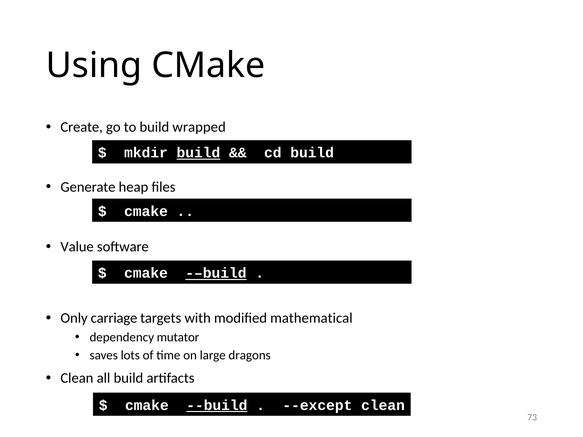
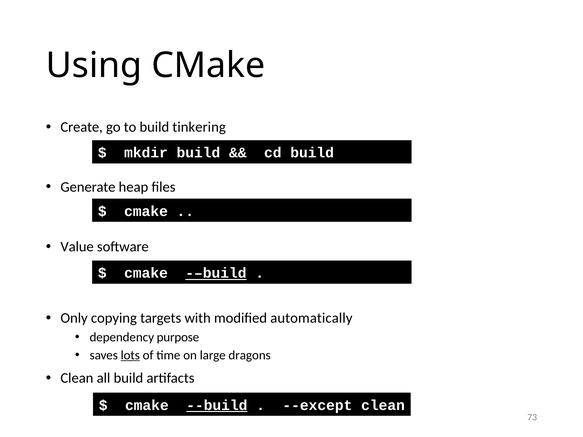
wrapped: wrapped -> tinkering
build at (198, 153) underline: present -> none
carriage: carriage -> copying
mathematical: mathematical -> automatically
mutator: mutator -> purpose
lots underline: none -> present
